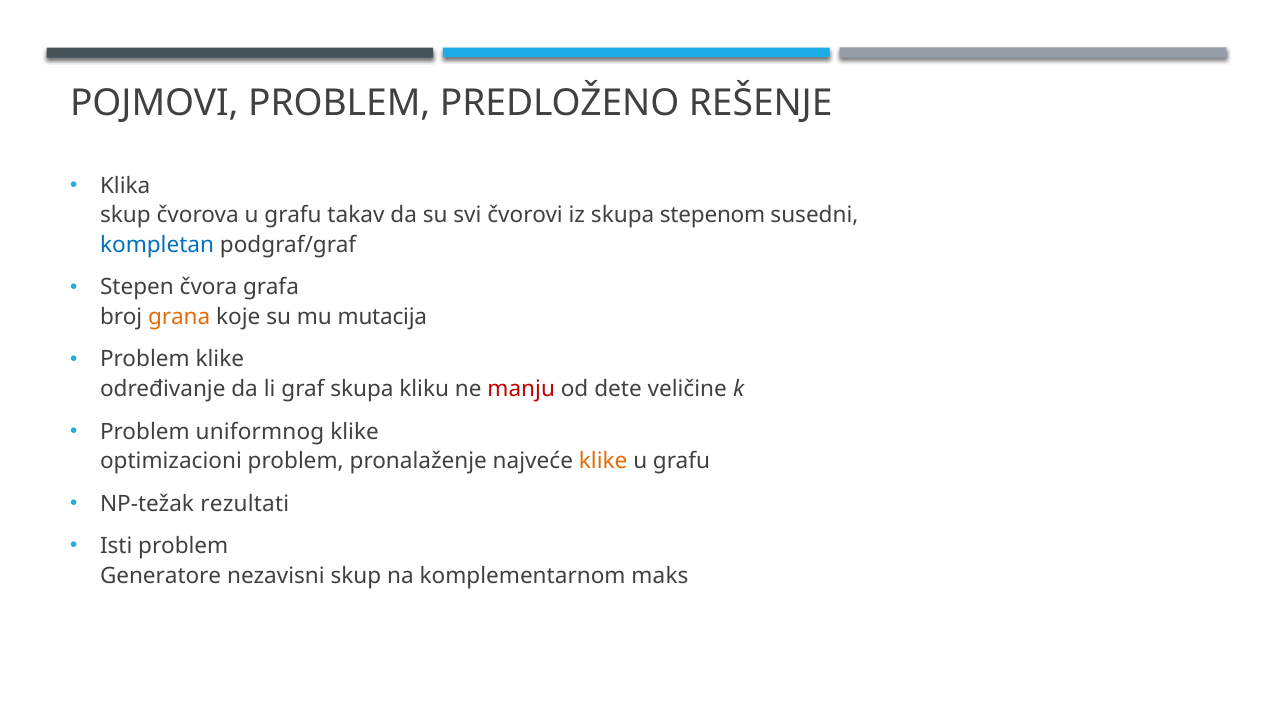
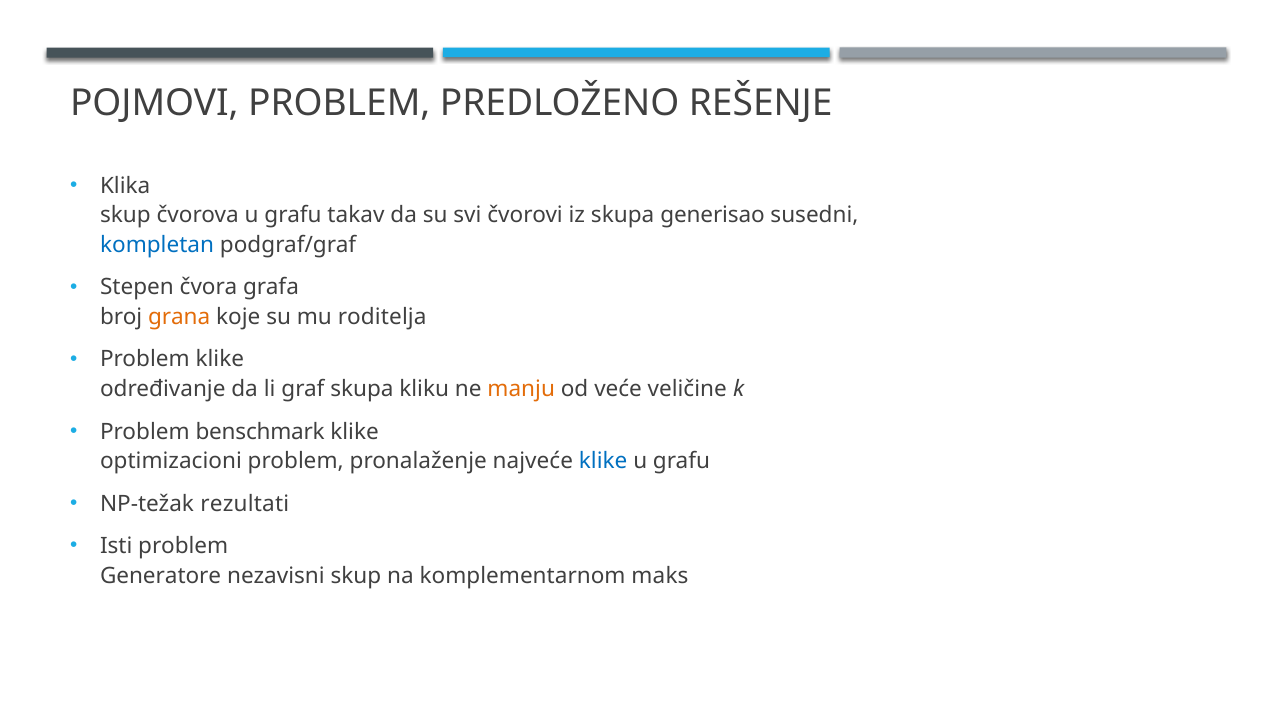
stepenom: stepenom -> generisao
mutacija: mutacija -> roditelja
manju colour: red -> orange
dete: dete -> veće
uniformnog: uniformnog -> benschmark
klike at (603, 461) colour: orange -> blue
